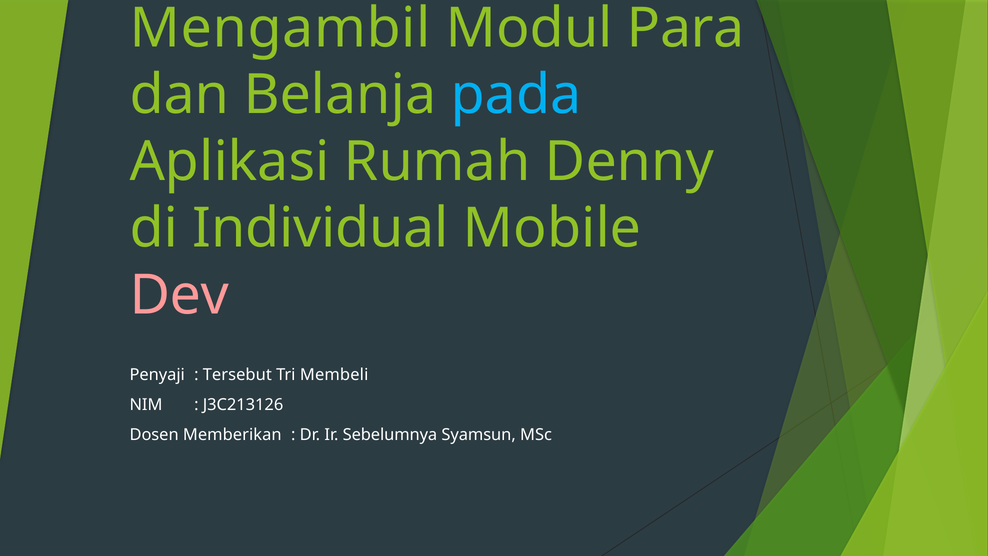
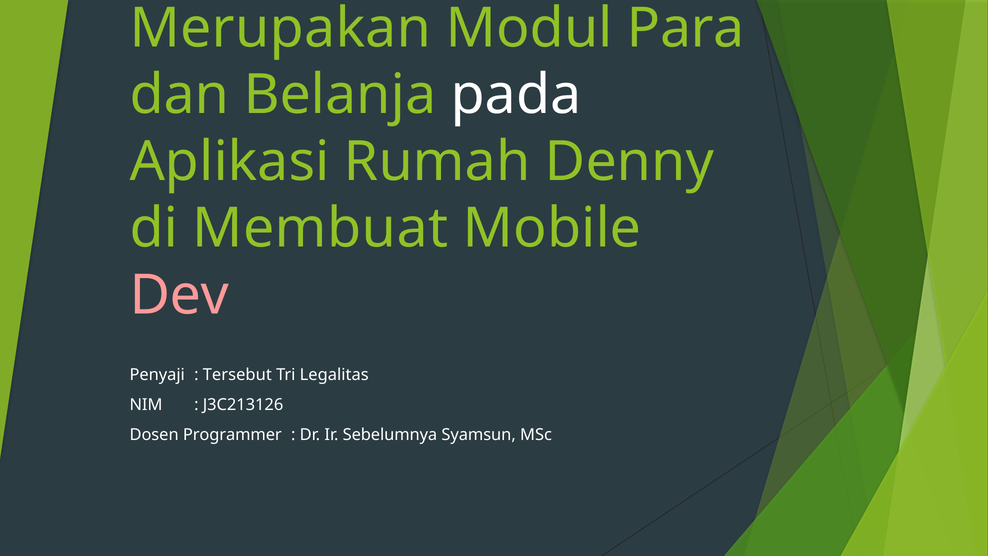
Mengambil: Mengambil -> Merupakan
pada colour: light blue -> white
Individual: Individual -> Membuat
Membeli: Membeli -> Legalitas
Memberikan: Memberikan -> Programmer
